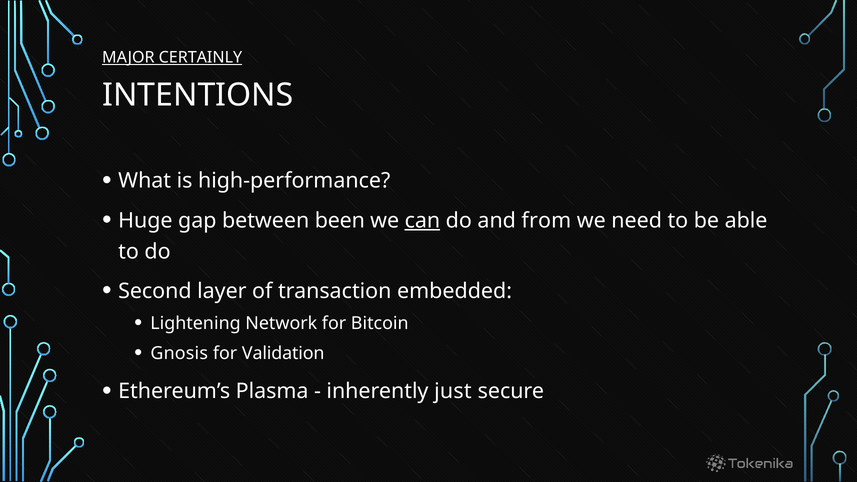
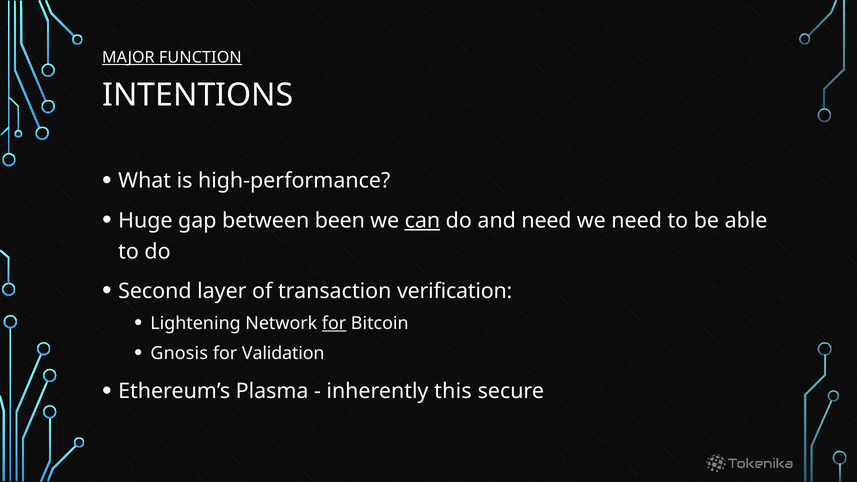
CERTAINLY: CERTAINLY -> FUNCTION
and from: from -> need
embedded: embedded -> verification
for at (334, 323) underline: none -> present
just: just -> this
